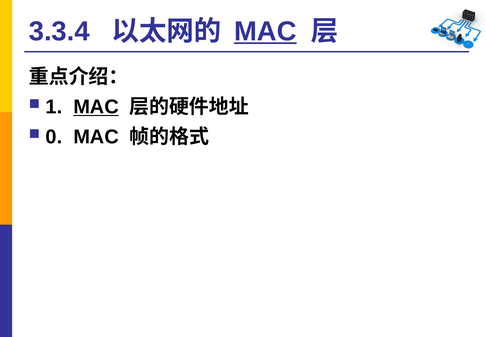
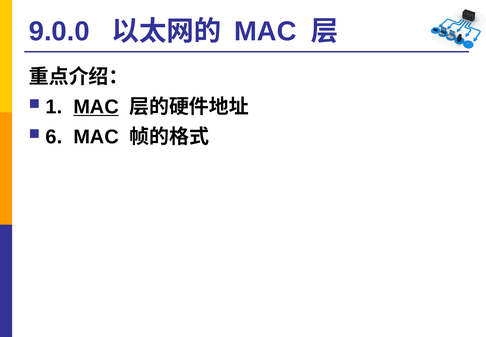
3.3.4: 3.3.4 -> 9.0.0
MAC at (265, 31) underline: present -> none
0: 0 -> 6
